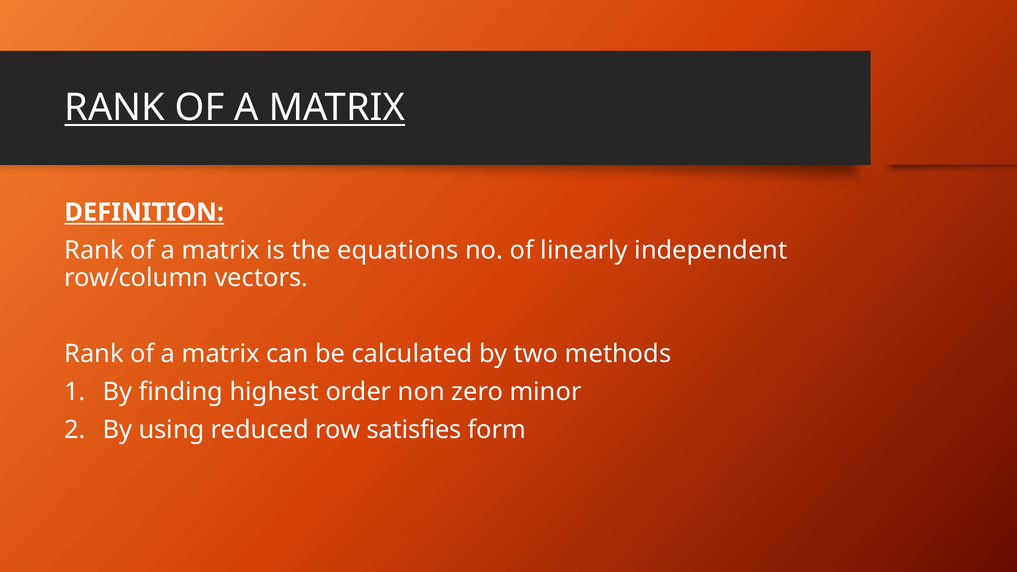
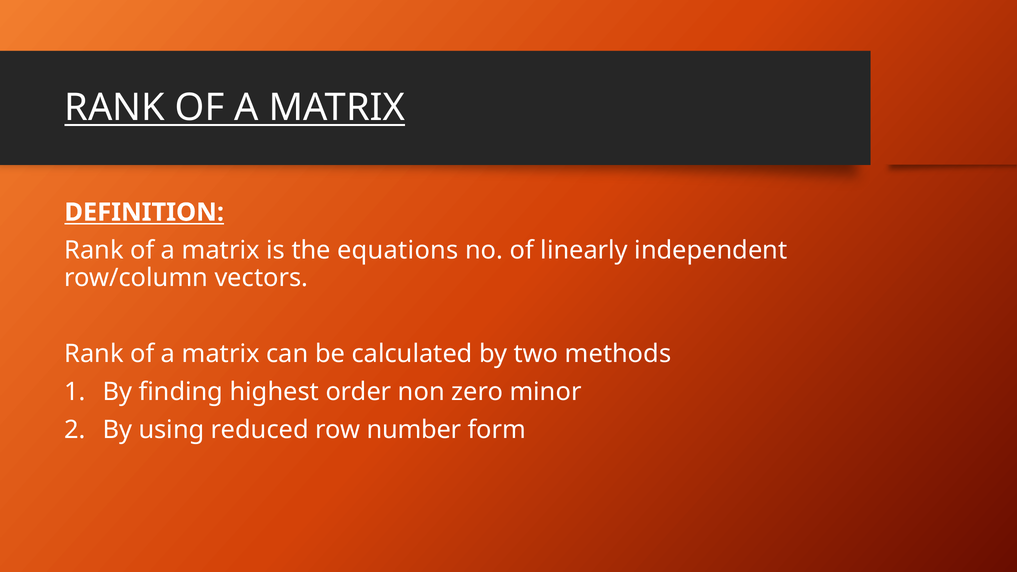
satisfies: satisfies -> number
